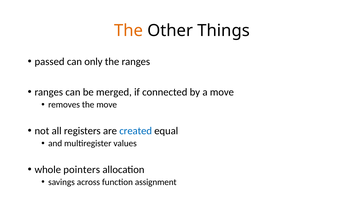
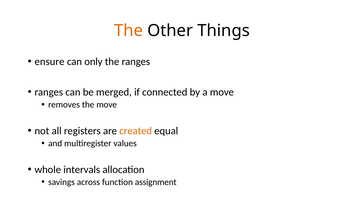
passed: passed -> ensure
created colour: blue -> orange
pointers: pointers -> intervals
